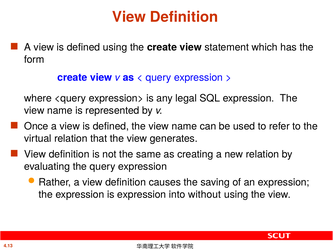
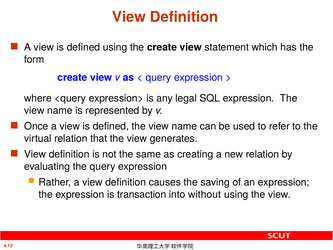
is expression: expression -> transaction
